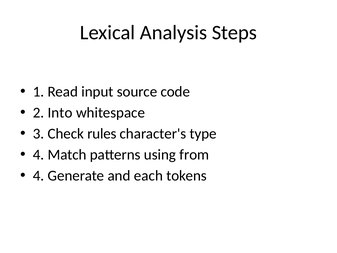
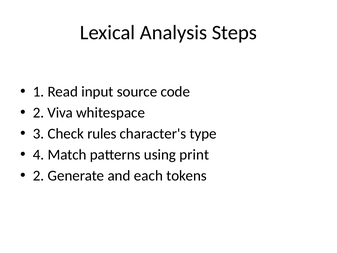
Into: Into -> Viva
from: from -> print
4 at (39, 176): 4 -> 2
